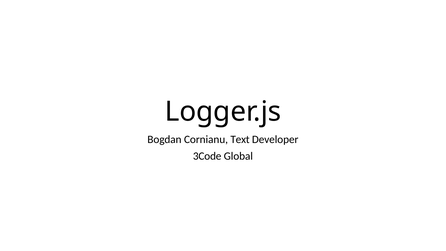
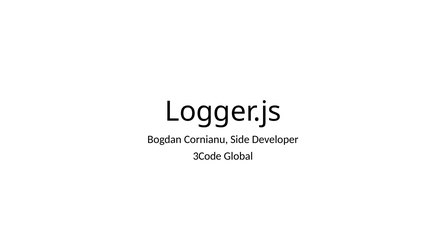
Text: Text -> Side
